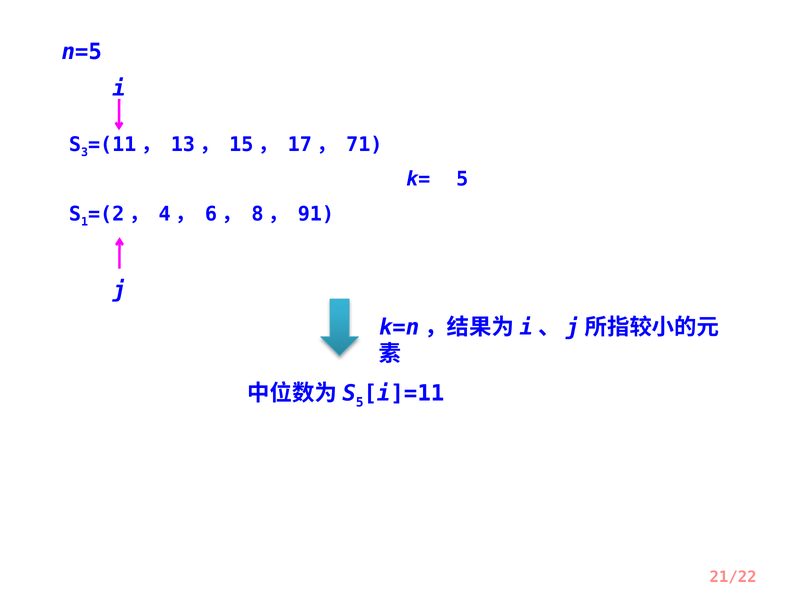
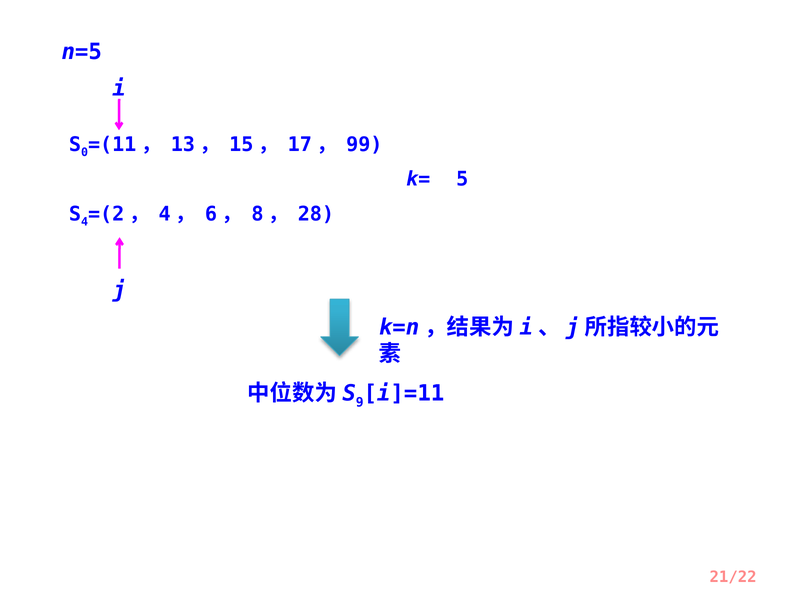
3: 3 -> 0
71: 71 -> 99
1: 1 -> 4
91: 91 -> 28
5: 5 -> 9
